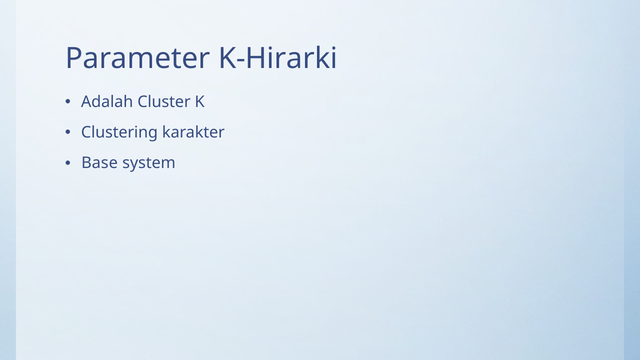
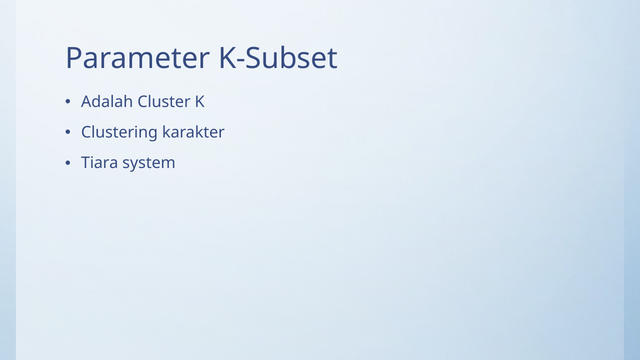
K-Hirarki: K-Hirarki -> K-Subset
Base: Base -> Tiara
